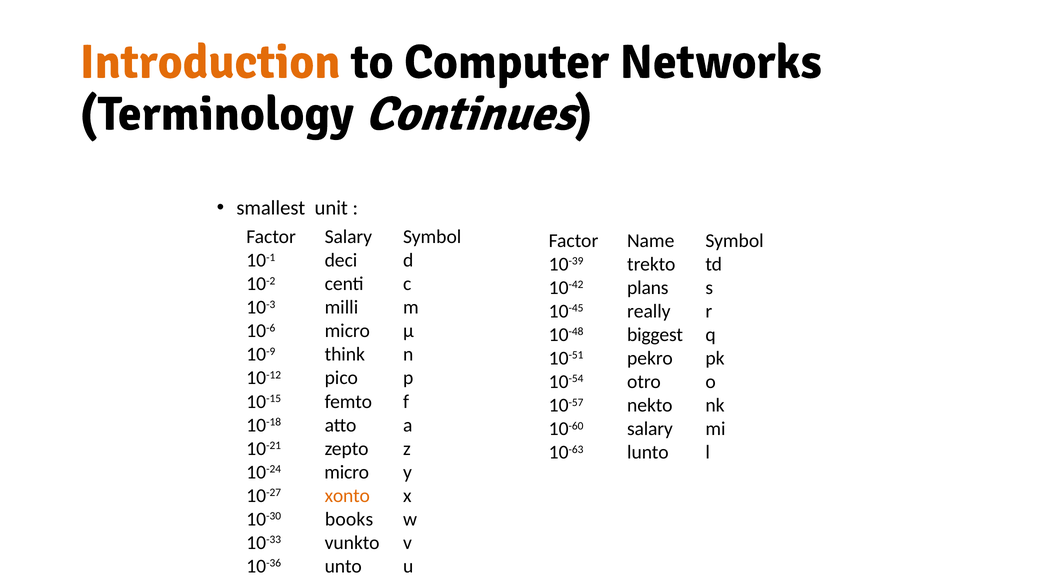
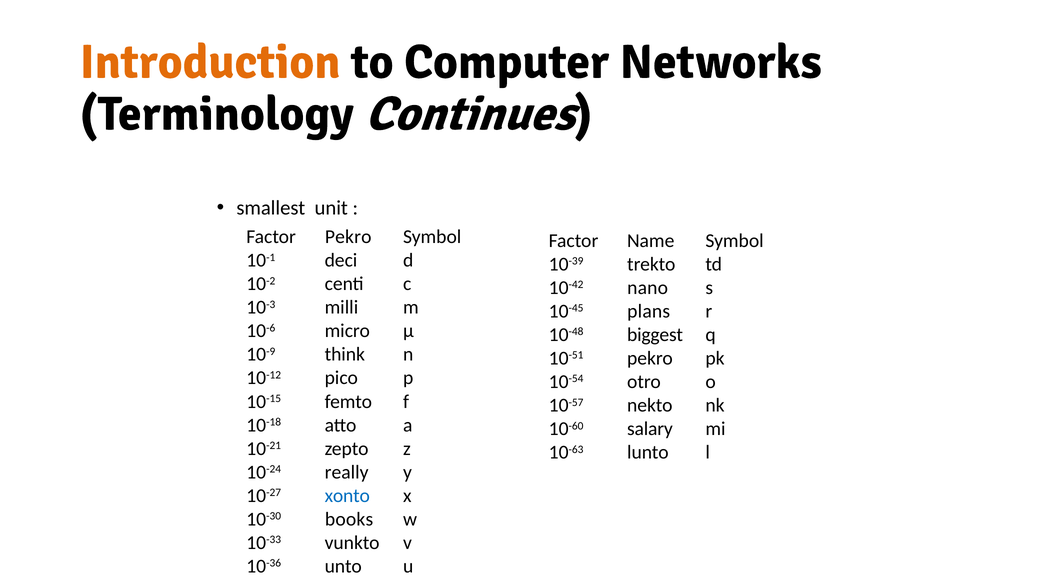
Factor Salary: Salary -> Pekro
plans: plans -> nano
really: really -> plans
10-24 micro: micro -> really
xonto colour: orange -> blue
